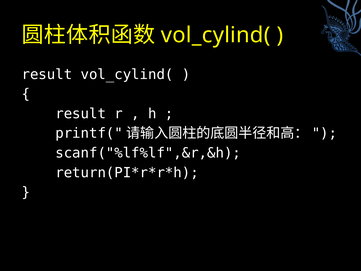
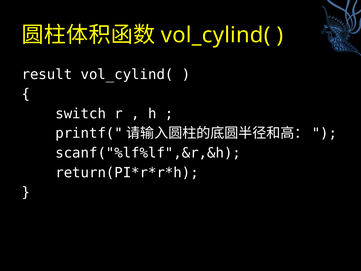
result at (81, 114): result -> switch
